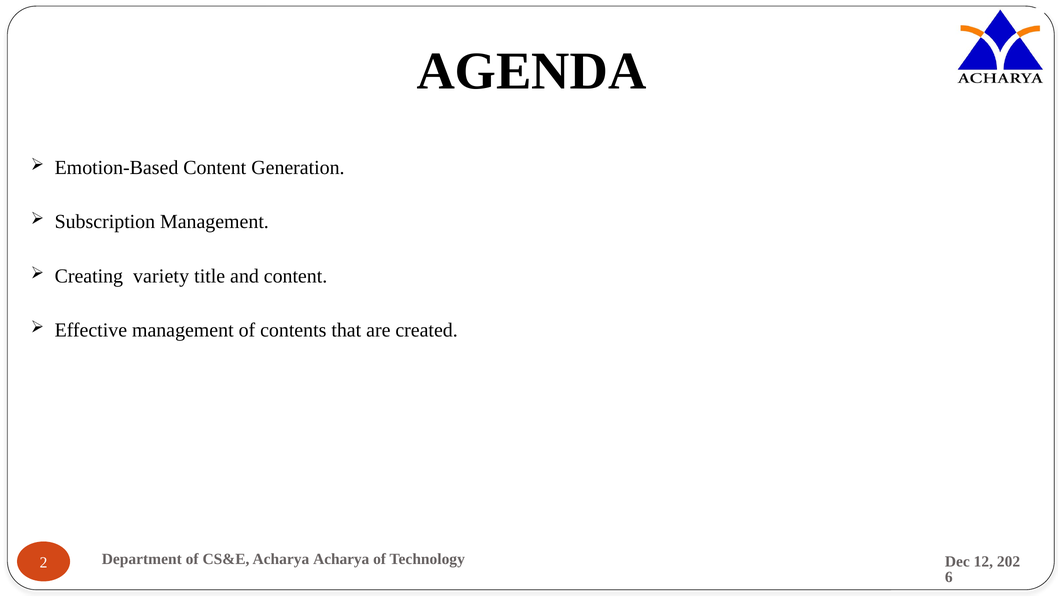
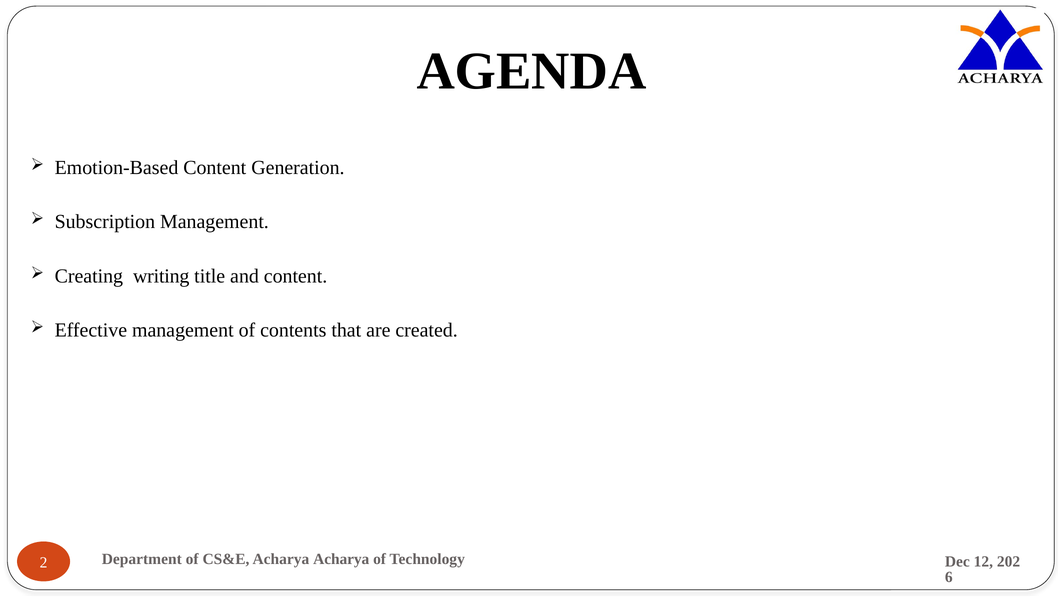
variety: variety -> writing
